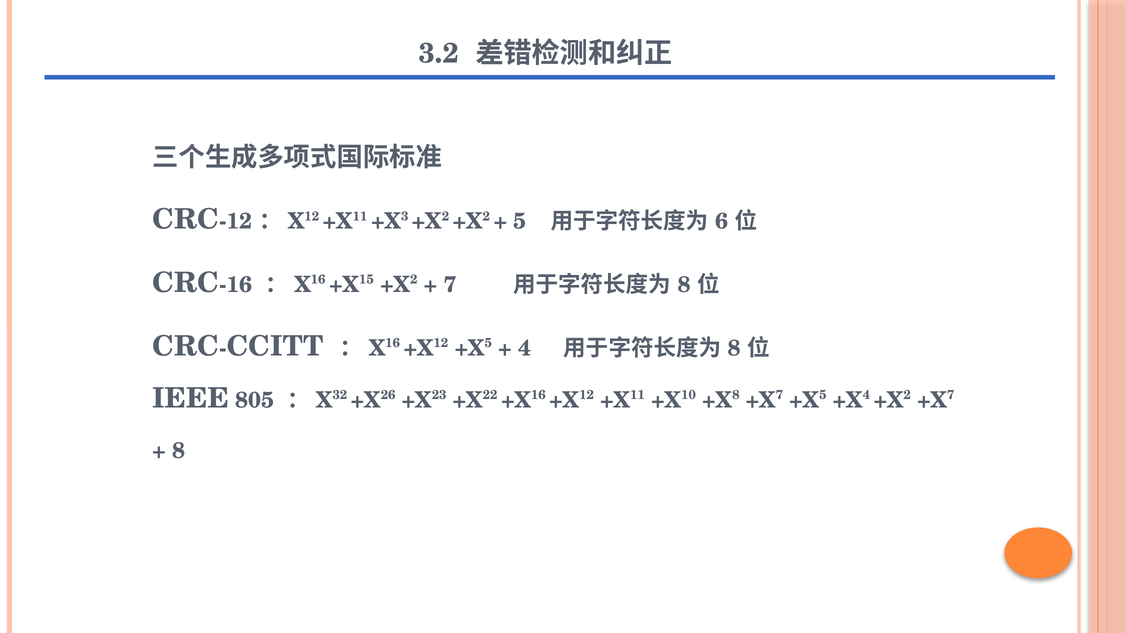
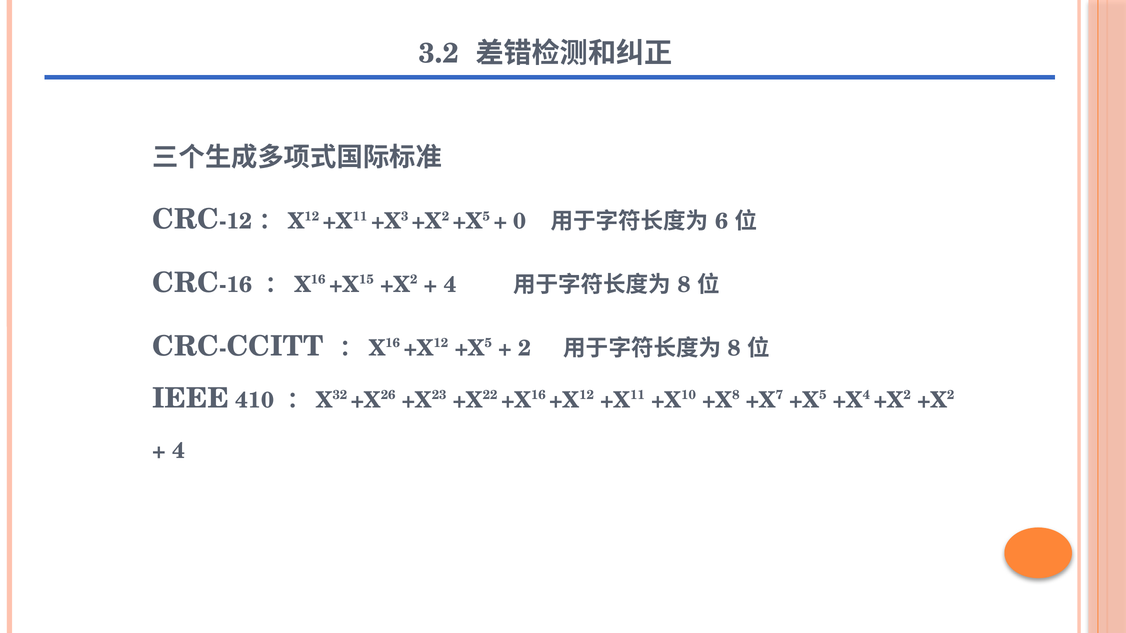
2 at (486, 216): 2 -> 5
5 at (520, 222): 5 -> 0
7 at (450, 285): 7 -> 4
4 at (524, 348): 4 -> 2
805: 805 -> 410
7 at (951, 395): 7 -> 2
8 at (179, 451): 8 -> 4
